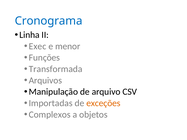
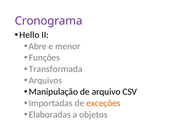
Cronograma colour: blue -> purple
Linha: Linha -> Hello
Exec: Exec -> Abre
Complexos: Complexos -> Elaboradas
